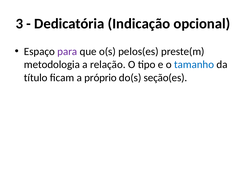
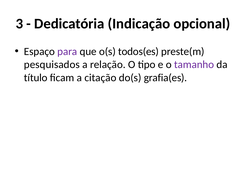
pelos(es: pelos(es -> todos(es
metodologia: metodologia -> pesquisados
tamanho colour: blue -> purple
próprio: próprio -> citação
seção(es: seção(es -> grafia(es
